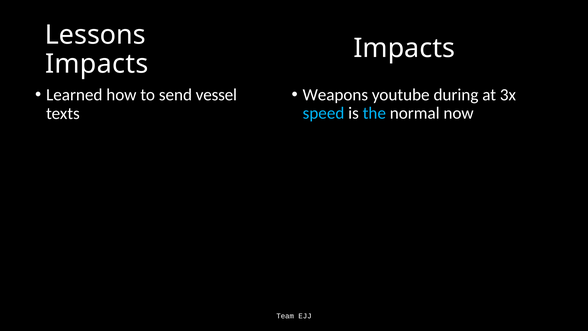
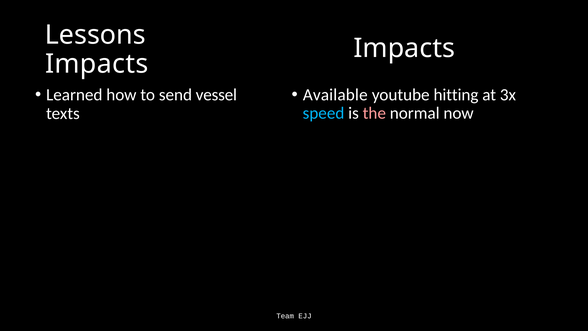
Weapons: Weapons -> Available
during: during -> hitting
the colour: light blue -> pink
